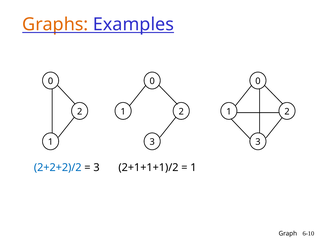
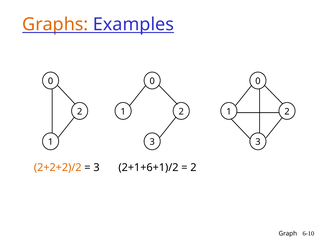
2+2+2)/2 colour: blue -> orange
2+1+1+1)/2: 2+1+1+1)/2 -> 2+1+6+1)/2
1 at (193, 167): 1 -> 2
